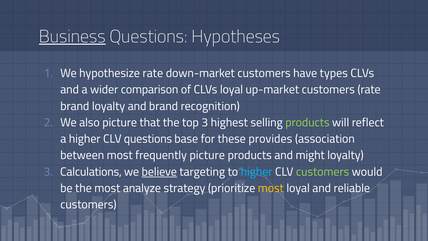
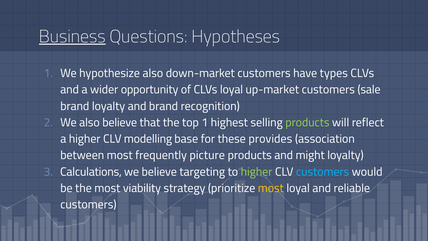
hypothesize rate: rate -> also
comparison: comparison -> opportunity
customers rate: rate -> sale
also picture: picture -> believe
top 3: 3 -> 1
CLV questions: questions -> modelling
believe at (159, 172) underline: present -> none
higher at (257, 172) colour: light blue -> light green
customers at (323, 172) colour: light green -> light blue
analyze: analyze -> viability
